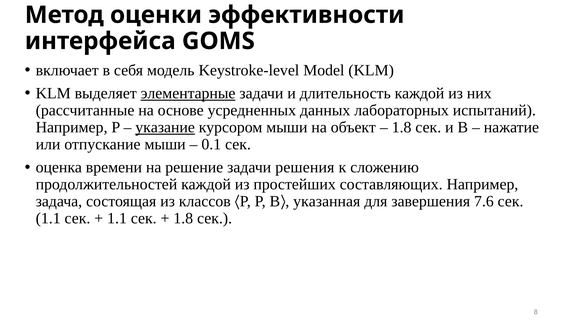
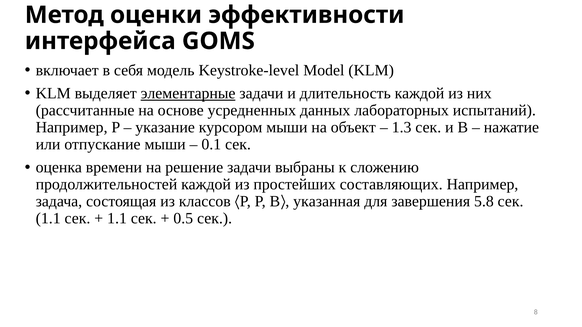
указание underline: present -> none
1.8 at (402, 128): 1.8 -> 1.3
решения: решения -> выбраны
7.6: 7.6 -> 5.8
1.8 at (183, 219): 1.8 -> 0.5
